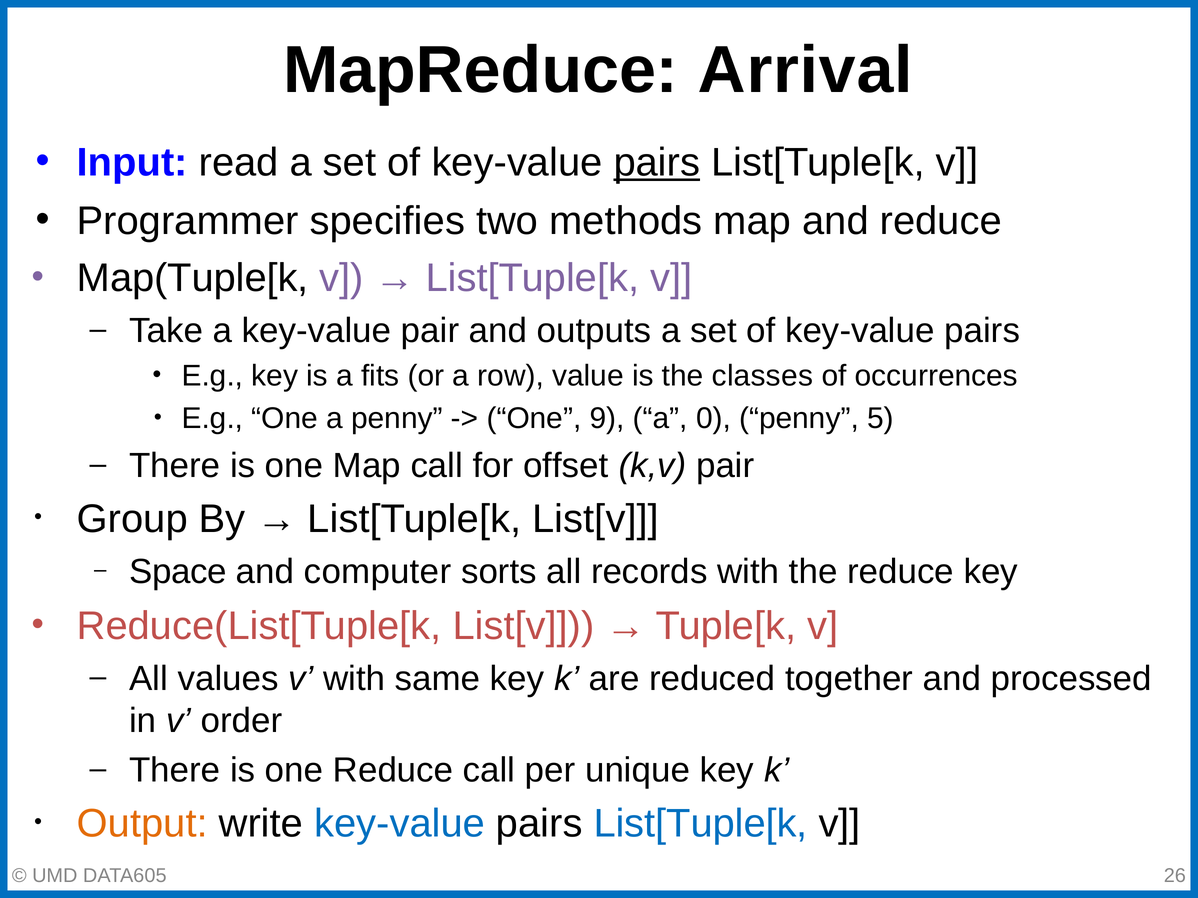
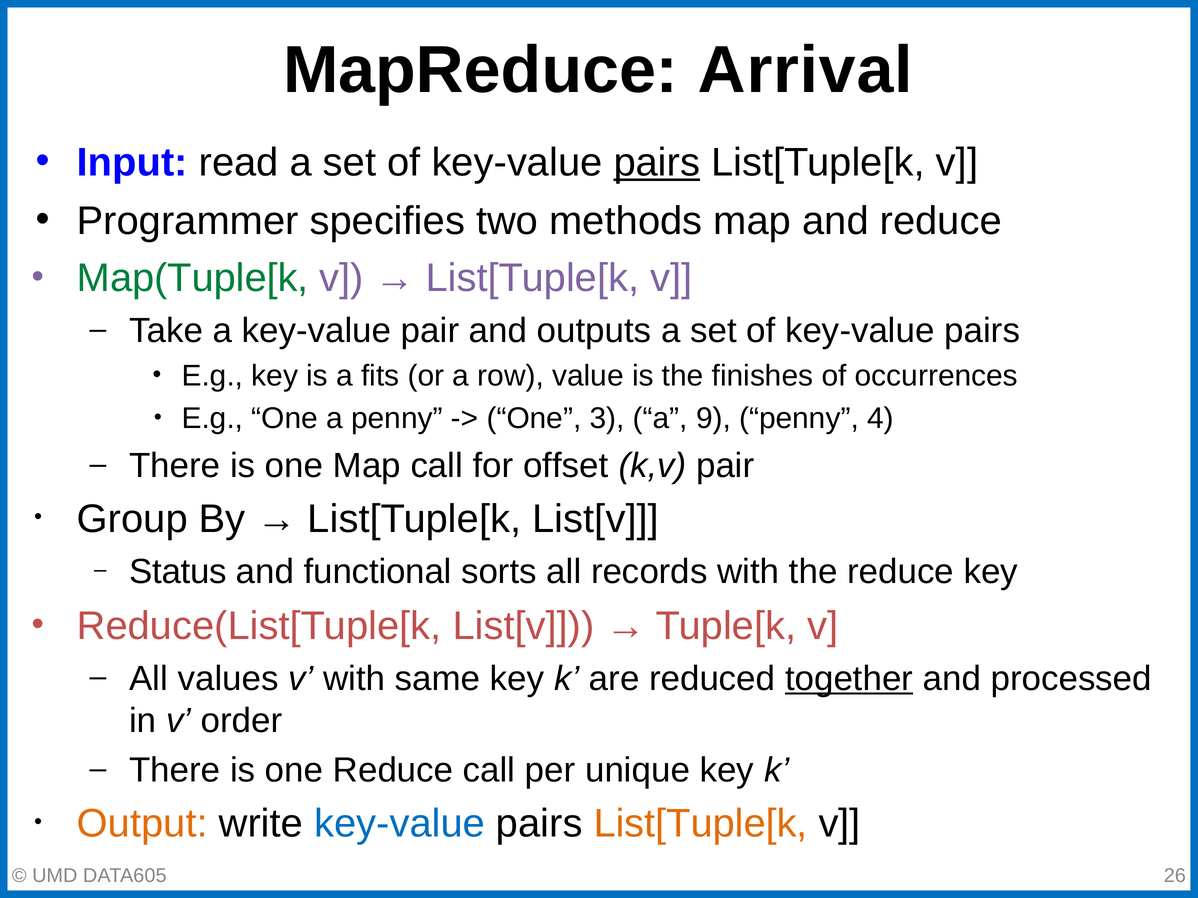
Map(Tuple[k colour: black -> green
classes: classes -> finishes
9: 9 -> 3
0: 0 -> 9
5: 5 -> 4
Space: Space -> Status
computer: computer -> functional
together underline: none -> present
List[Tuple[k at (701, 824) colour: blue -> orange
